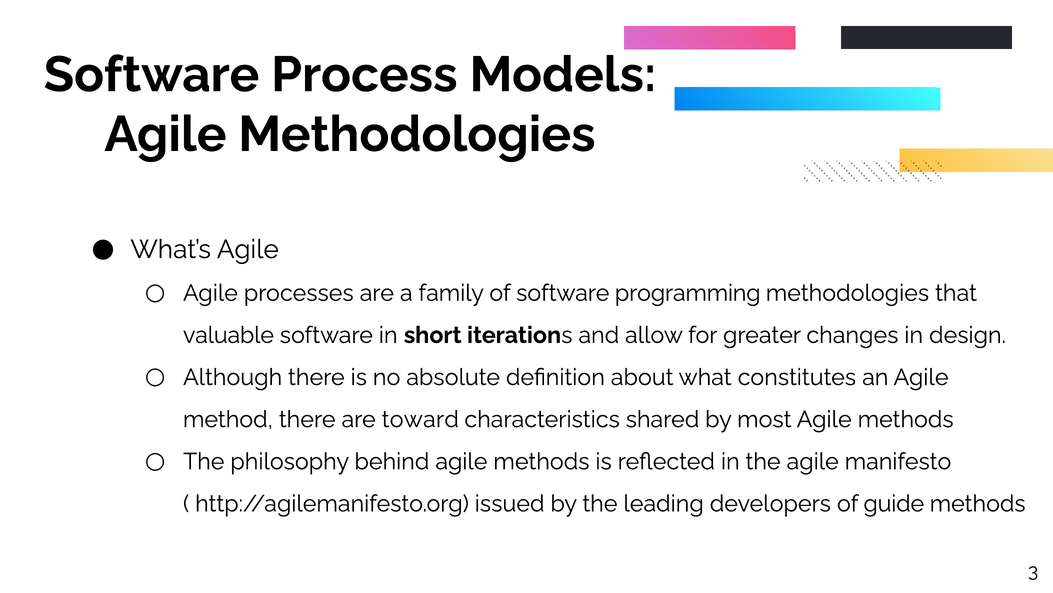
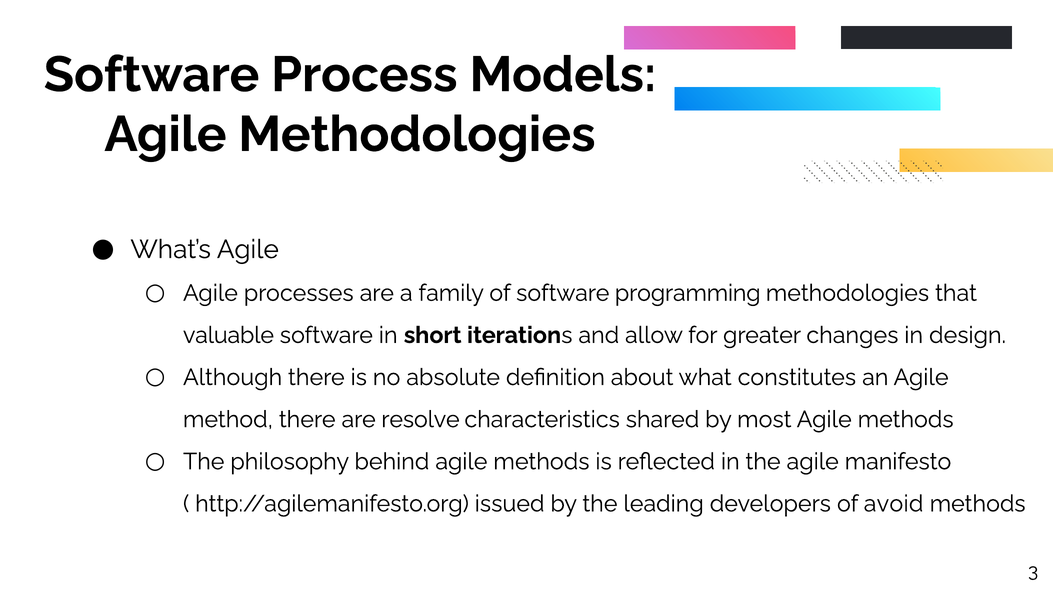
toward: toward -> resolve
guide: guide -> avoid
